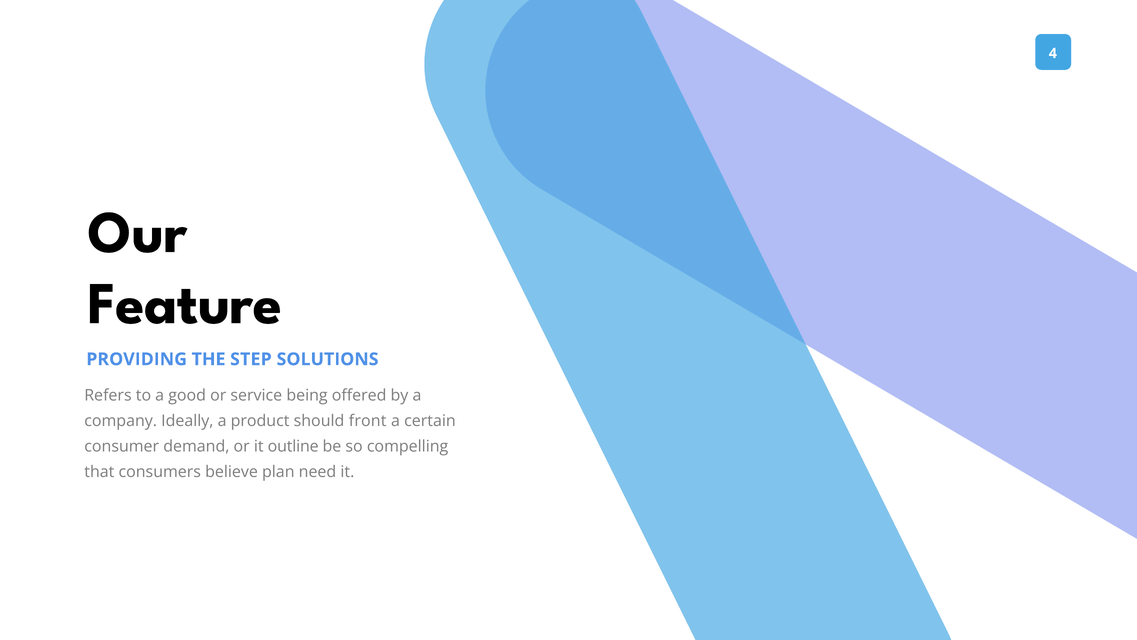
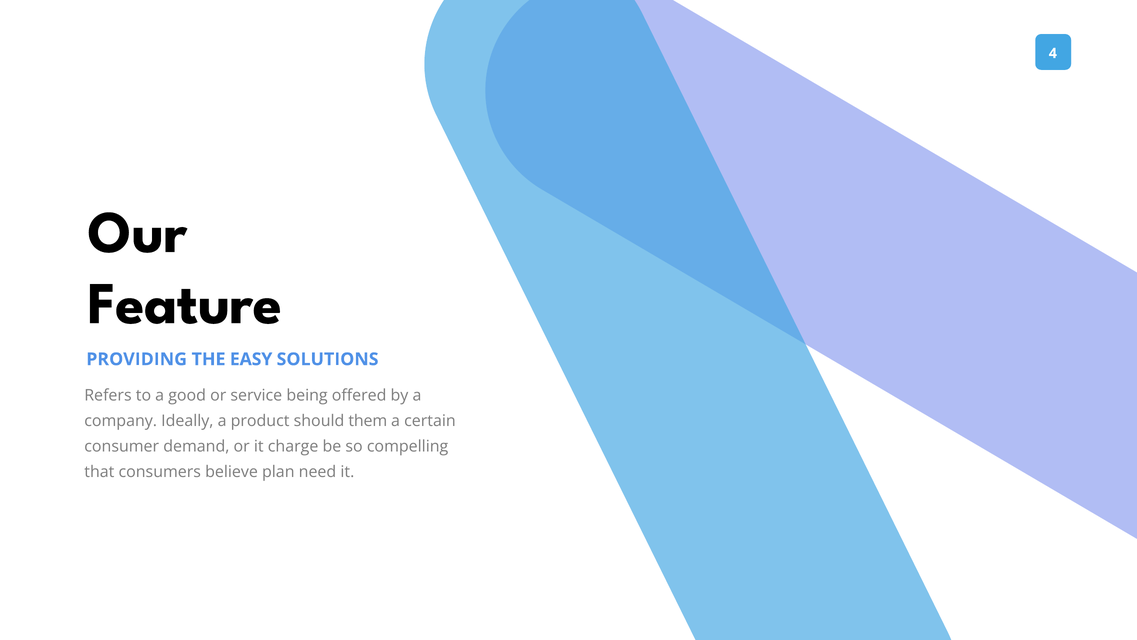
STEP: STEP -> EASY
front: front -> them
outline: outline -> charge
